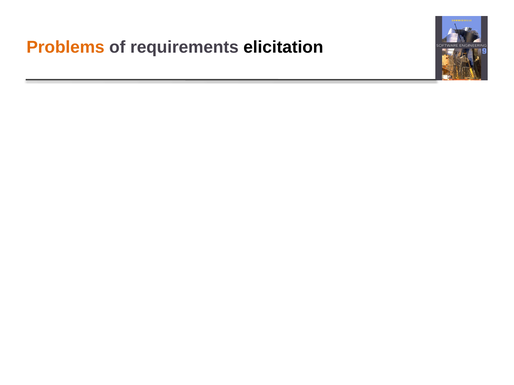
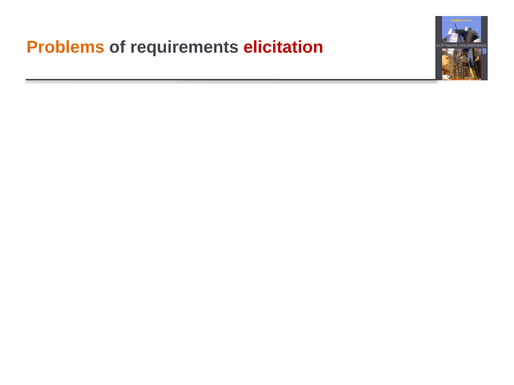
elicitation colour: black -> red
